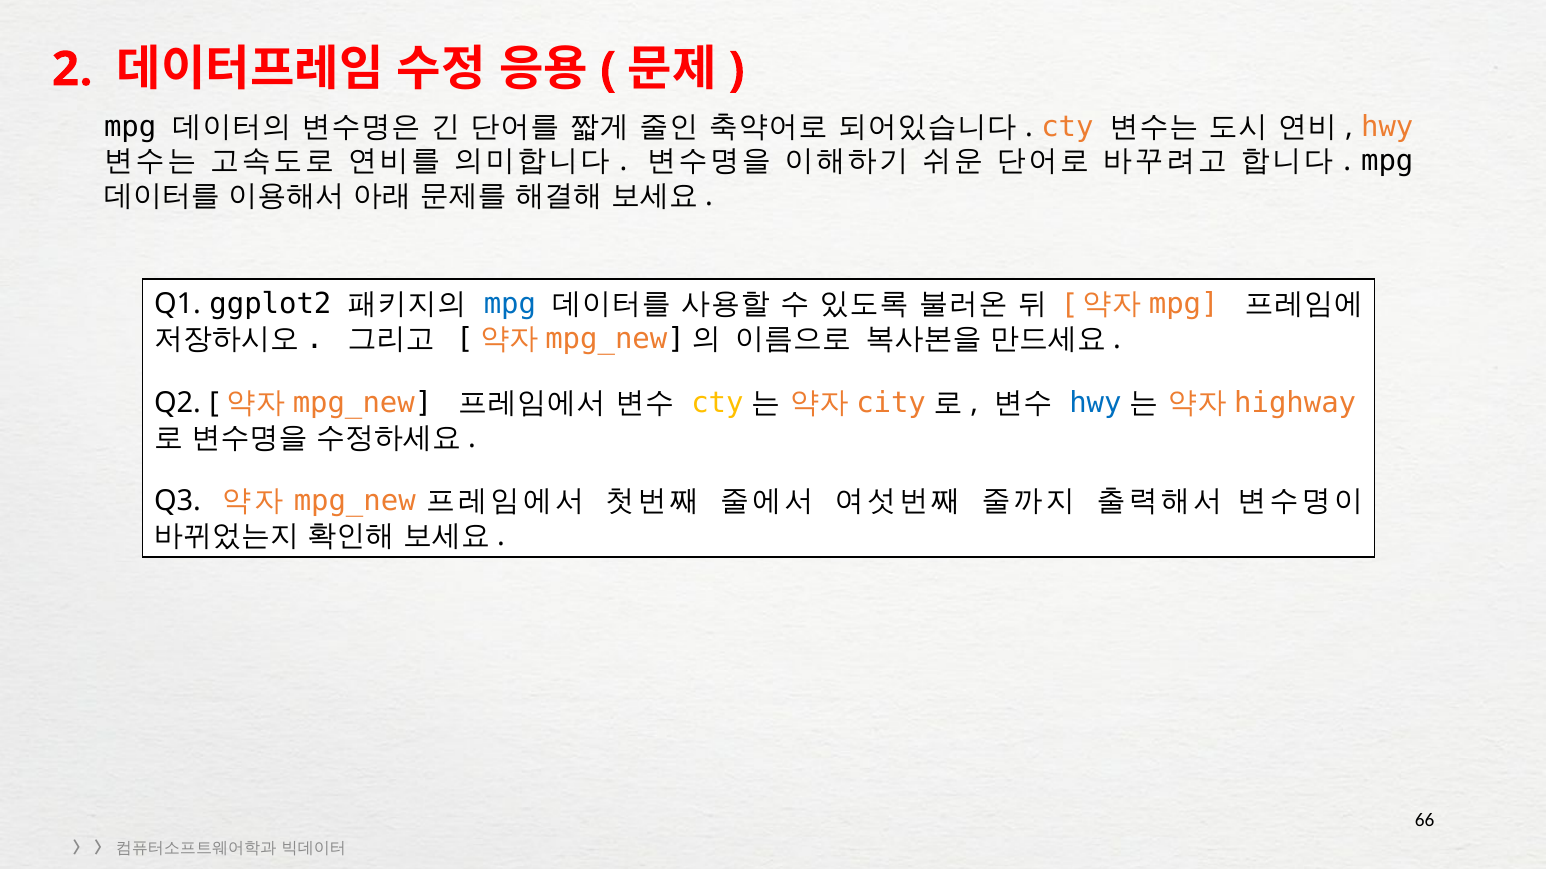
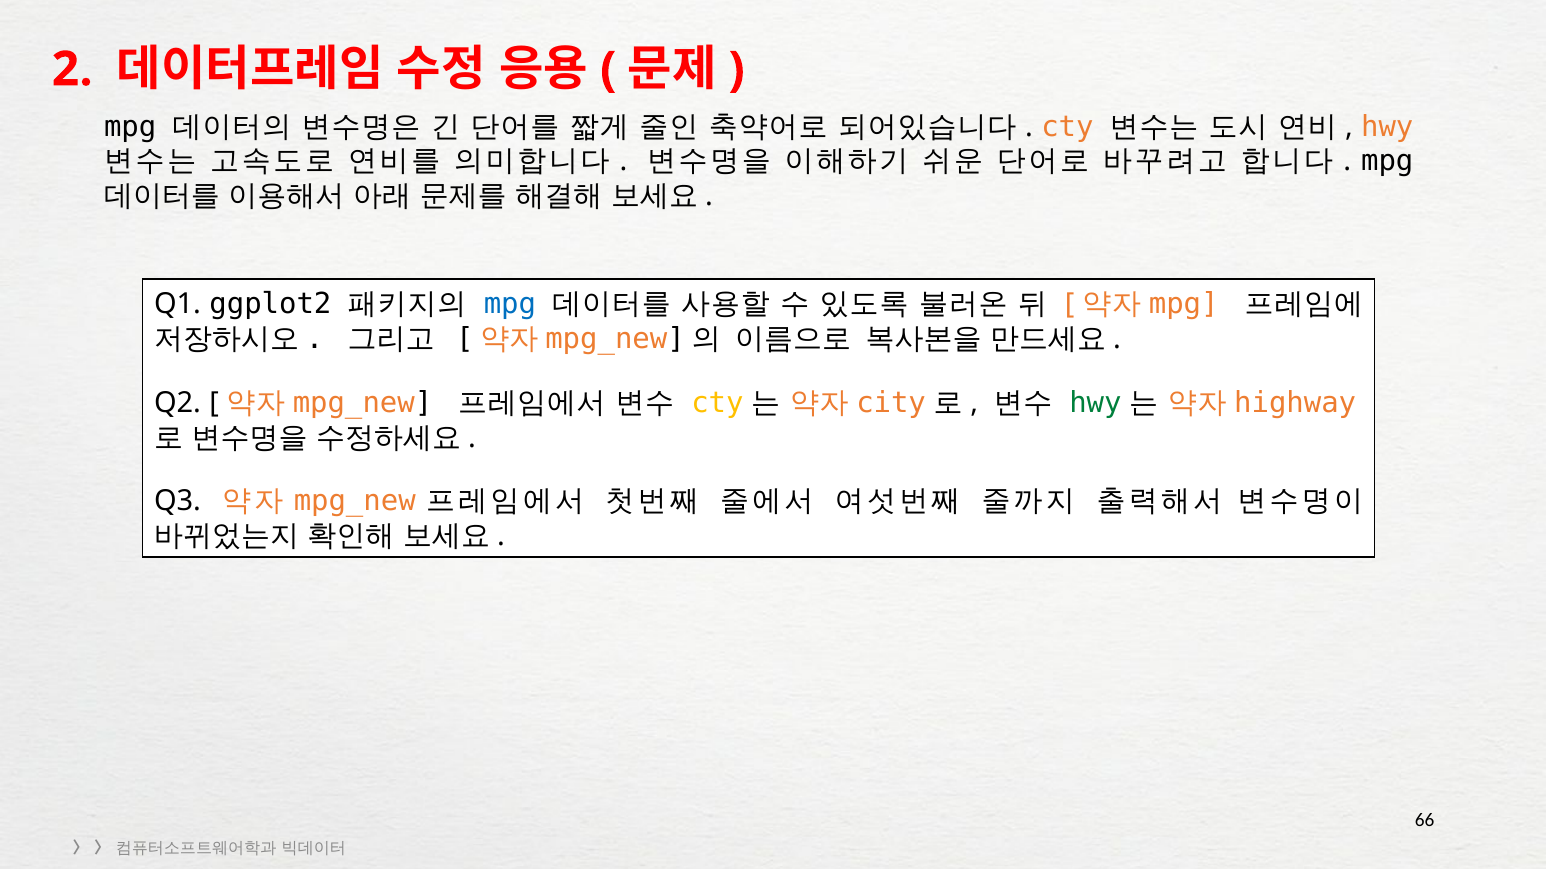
hwy at (1095, 403) colour: blue -> green
